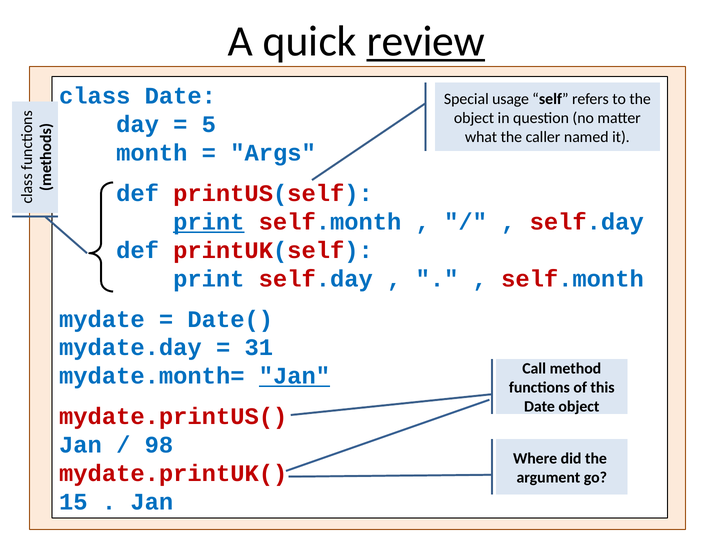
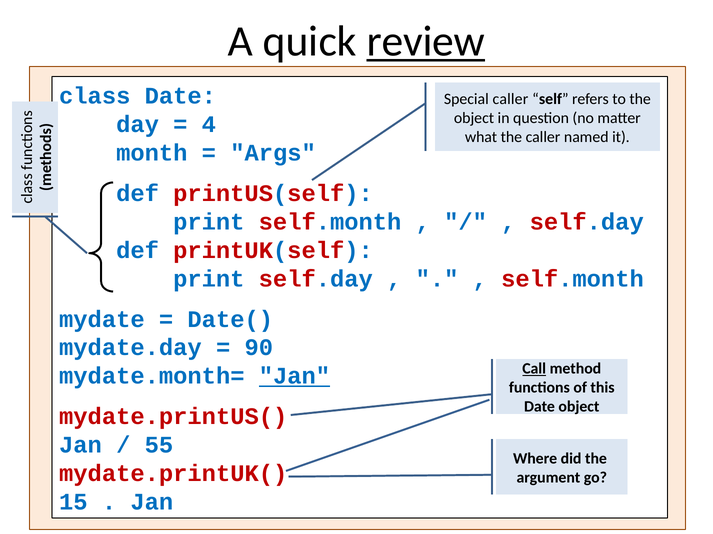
Special usage: usage -> caller
5: 5 -> 4
print at (209, 222) underline: present -> none
31: 31 -> 90
Call underline: none -> present
98: 98 -> 55
